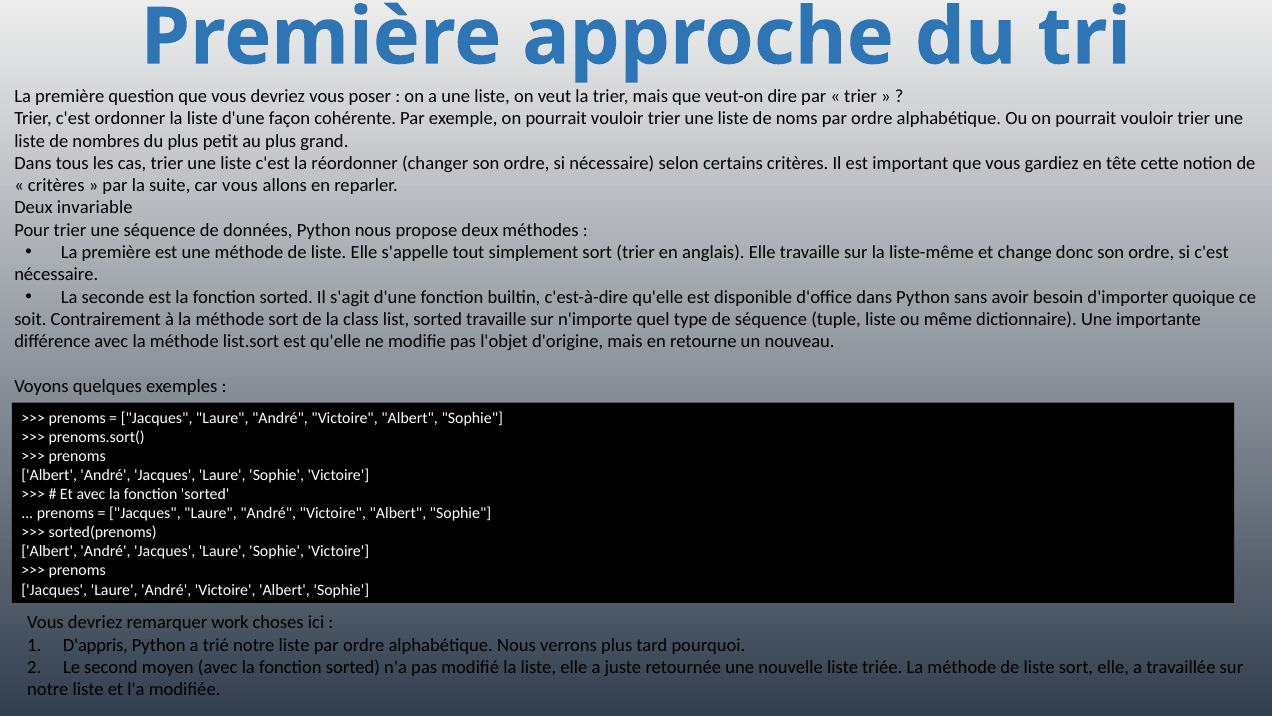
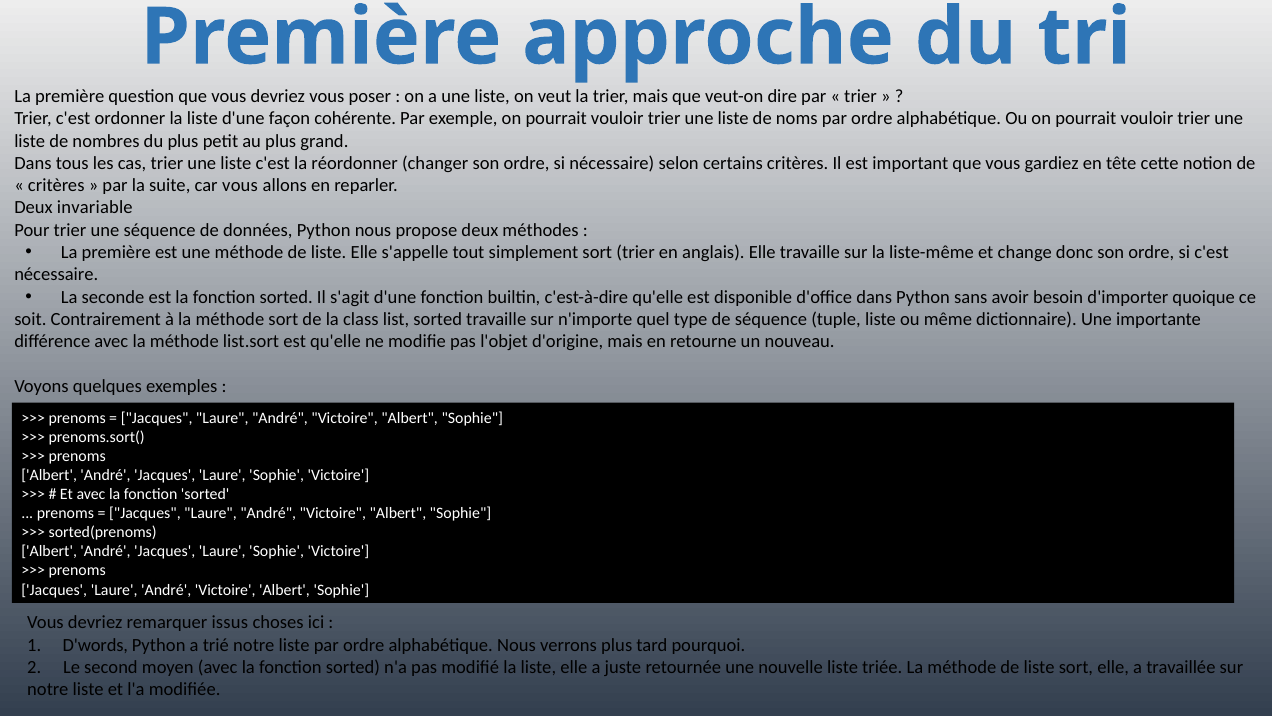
work: work -> issus
D'appris: D'appris -> D'words
